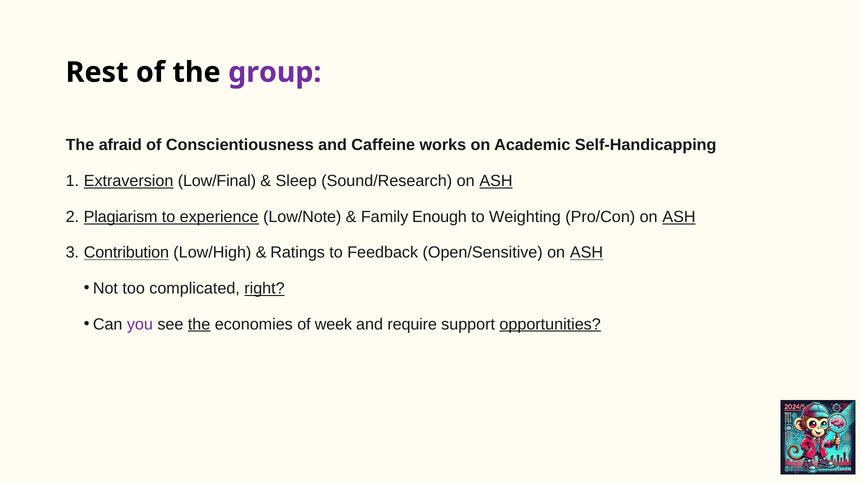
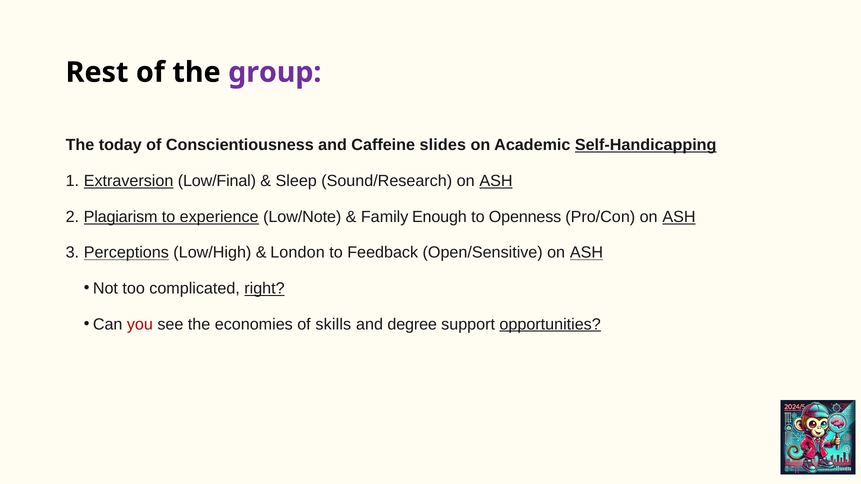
afraid: afraid -> today
works: works -> slides
Self-Handicapping underline: none -> present
Weighting: Weighting -> Openness
Contribution: Contribution -> Perceptions
Ratings: Ratings -> London
you colour: purple -> red
the at (199, 324) underline: present -> none
week: week -> skills
require: require -> degree
